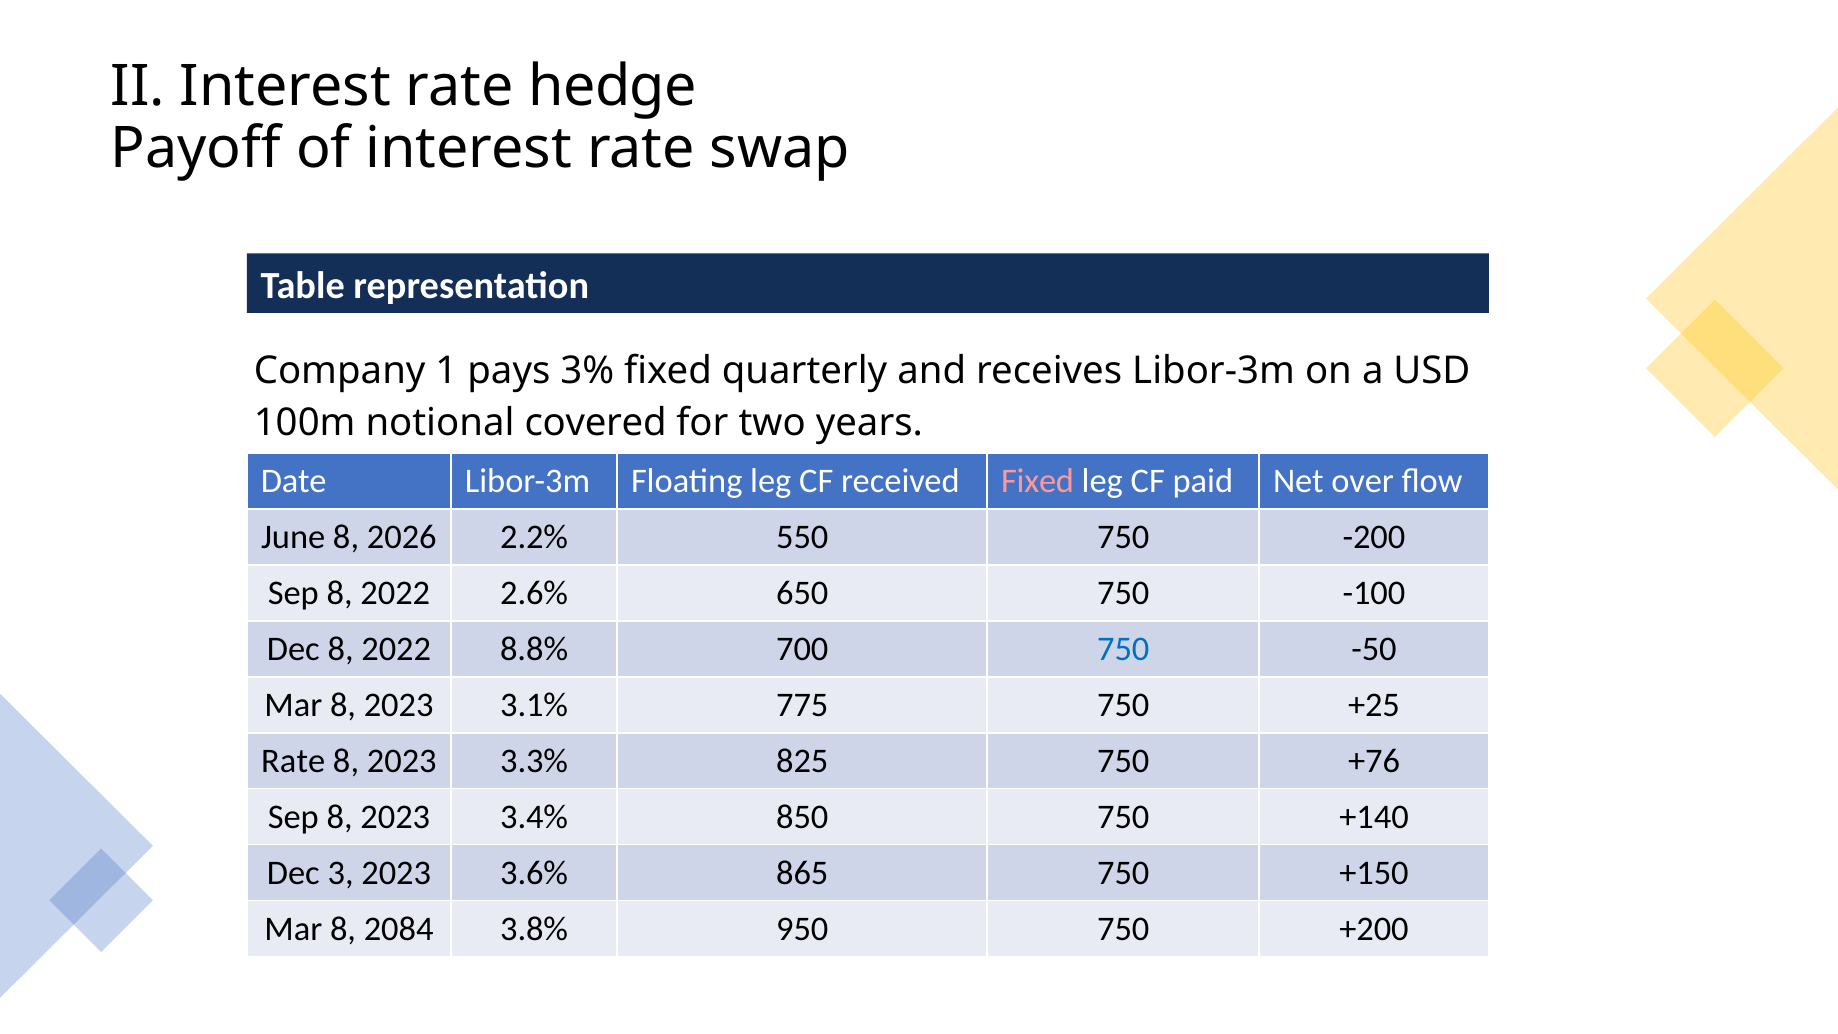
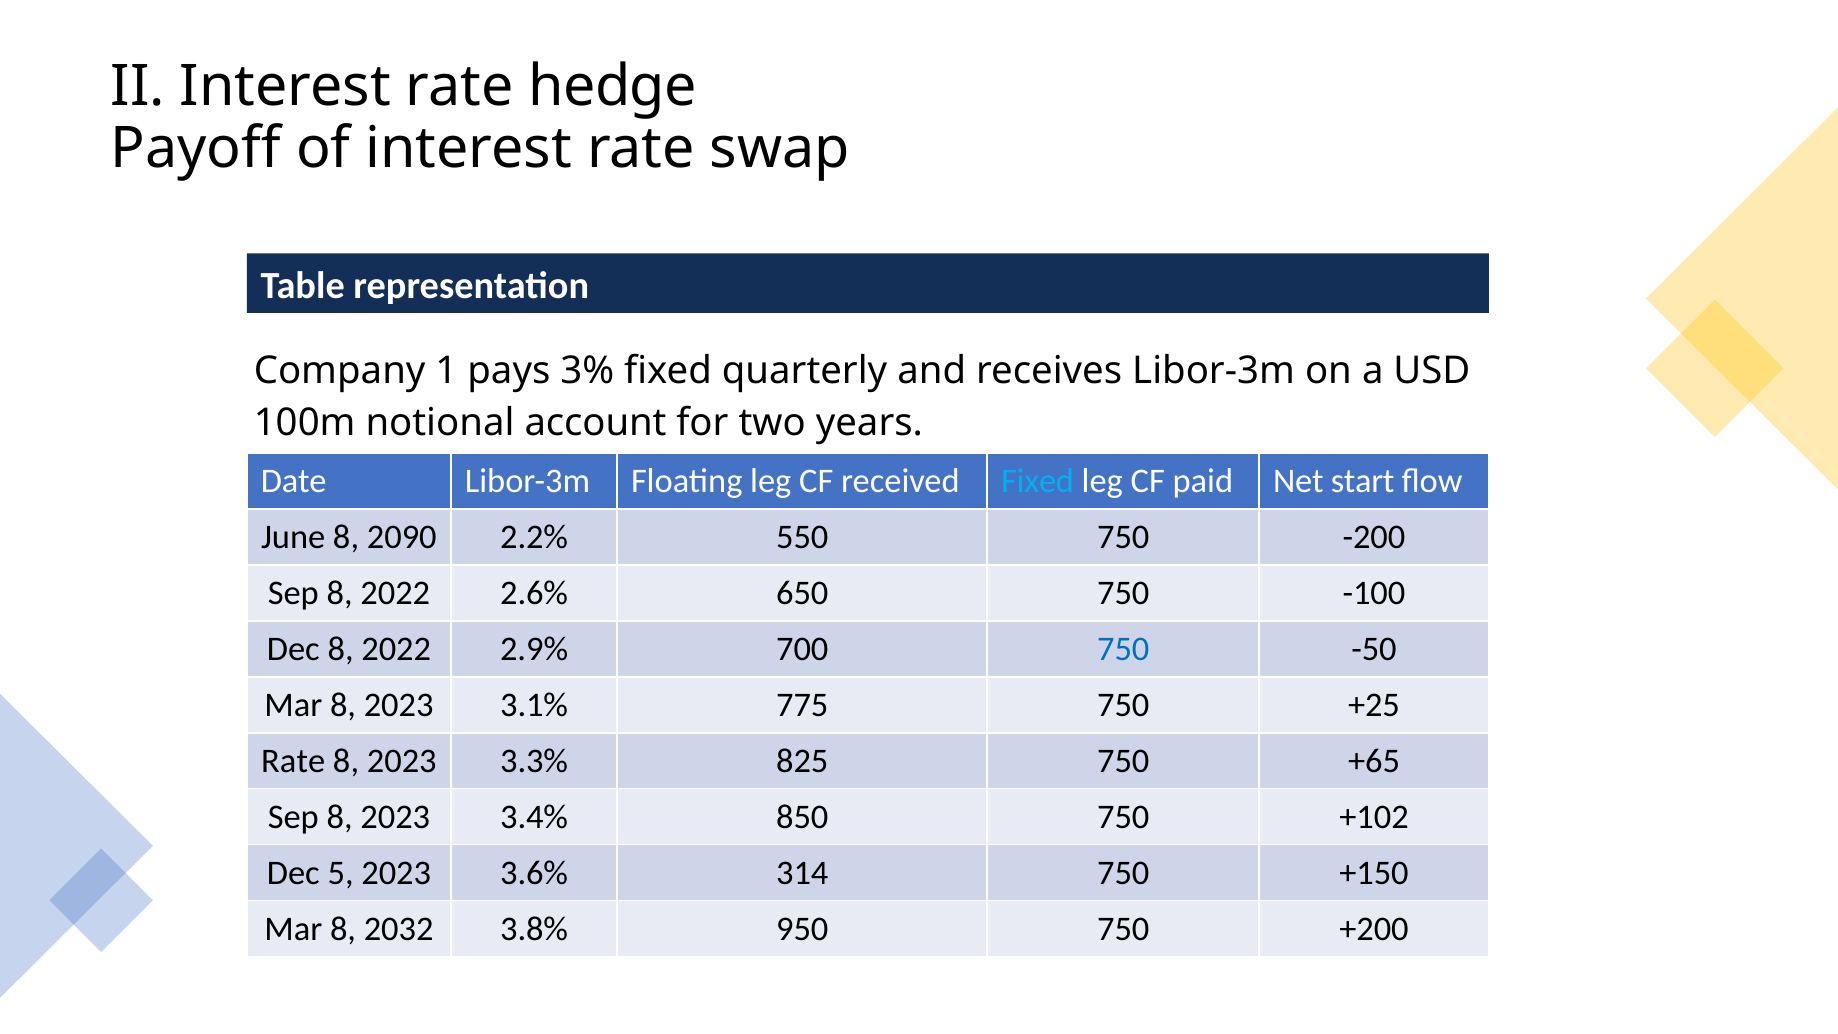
covered: covered -> account
Fixed at (1038, 481) colour: pink -> light blue
over: over -> start
2026: 2026 -> 2090
8.8%: 8.8% -> 2.9%
+76: +76 -> +65
+140: +140 -> +102
3: 3 -> 5
865: 865 -> 314
2084: 2084 -> 2032
